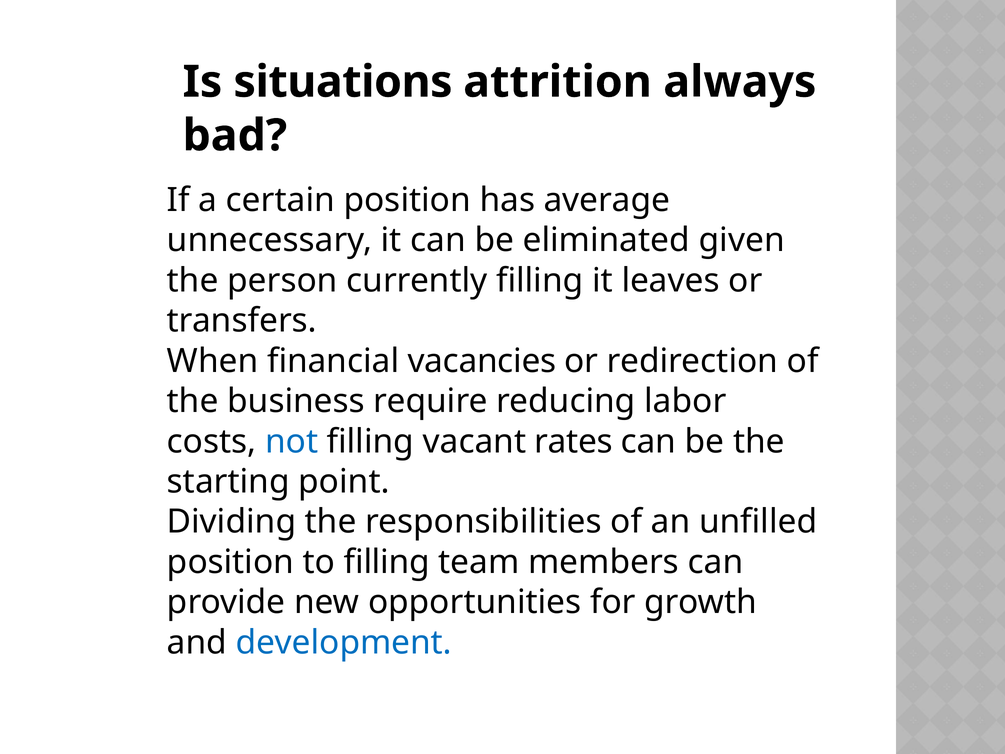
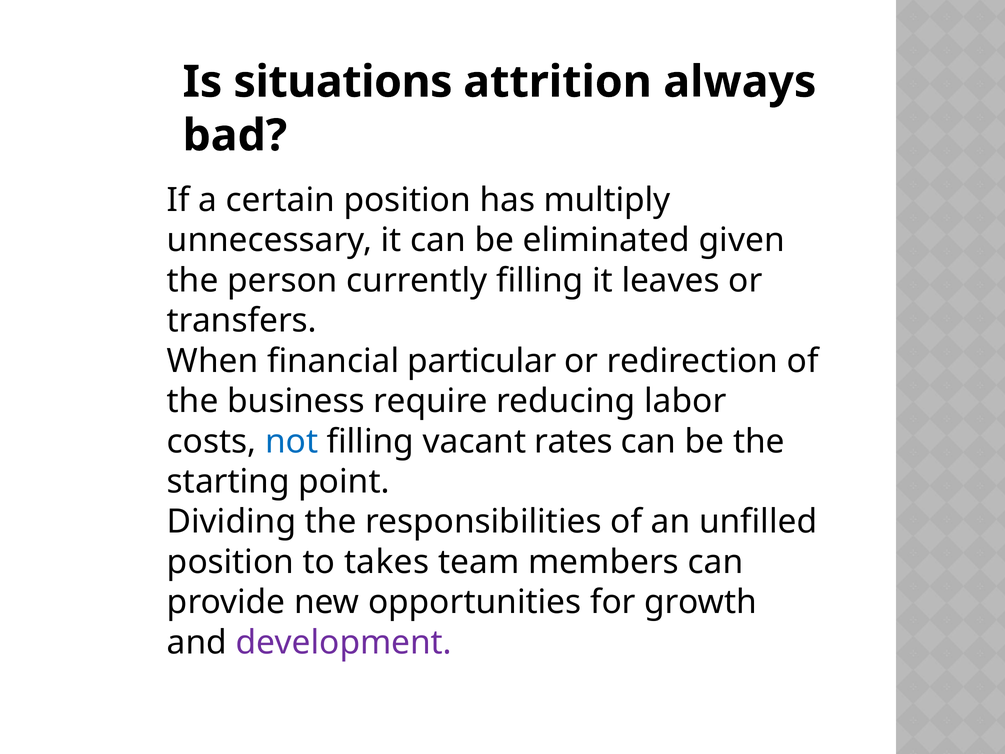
average: average -> multiply
vacancies: vacancies -> particular
to filling: filling -> takes
development colour: blue -> purple
